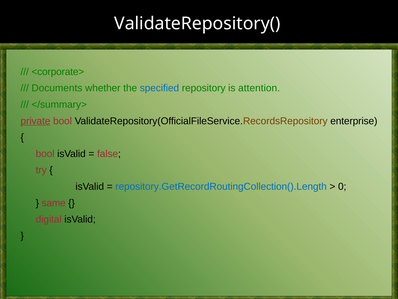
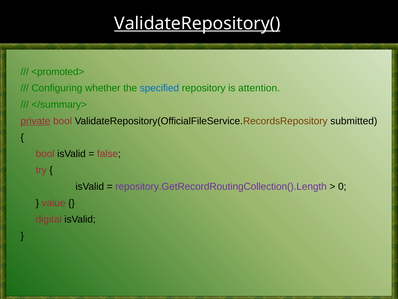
ValidateRepository( underline: none -> present
<corporate>: <corporate> -> <promoted>
Documents: Documents -> Configuring
enterprise: enterprise -> submitted
repository.GetRecordRoutingCollection().Length colour: blue -> purple
same: same -> value
